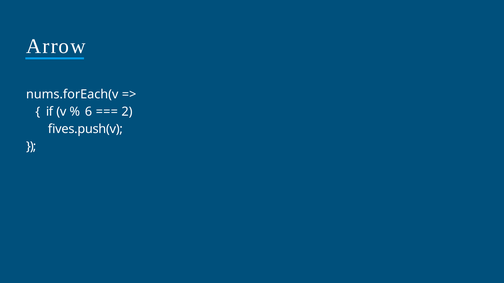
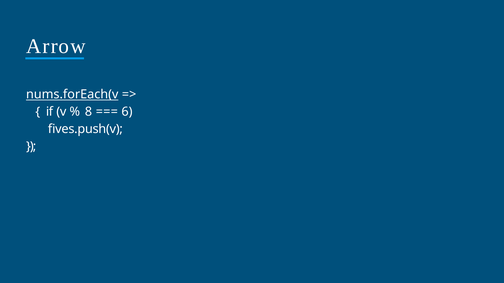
nums.forEach(v underline: none -> present
6: 6 -> 8
2: 2 -> 6
